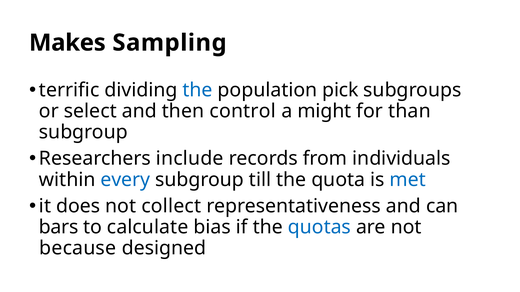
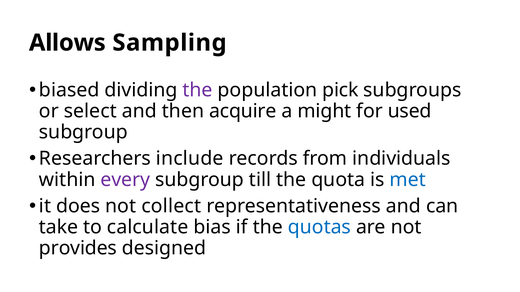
Makes: Makes -> Allows
terrific: terrific -> biased
the at (198, 90) colour: blue -> purple
control: control -> acquire
than: than -> used
every colour: blue -> purple
bars: bars -> take
because: because -> provides
